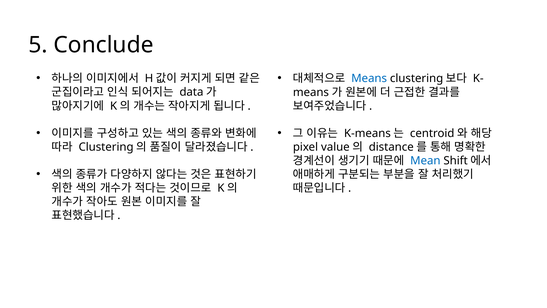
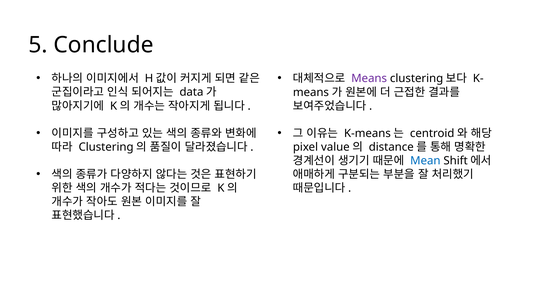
Means at (369, 78) colour: blue -> purple
